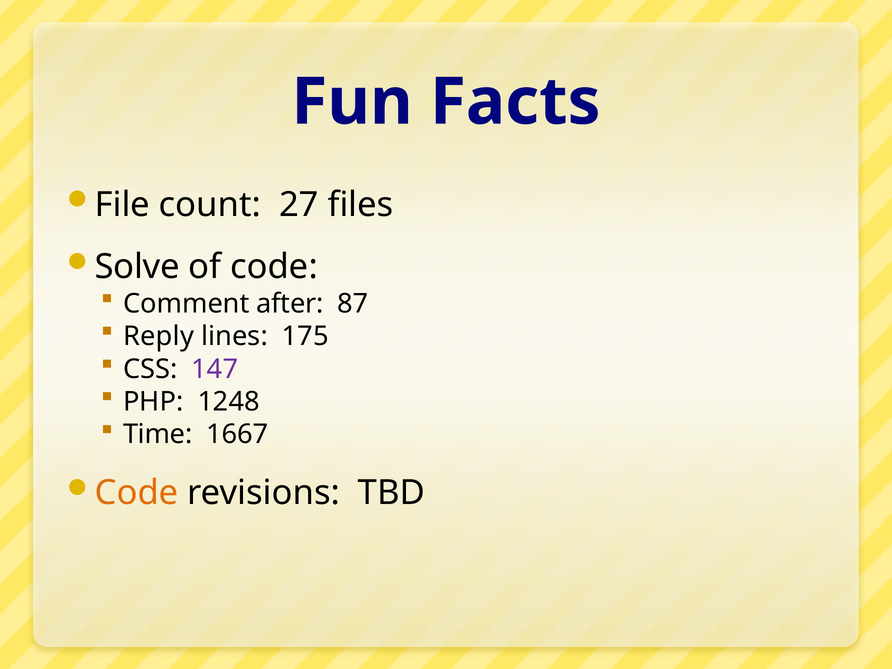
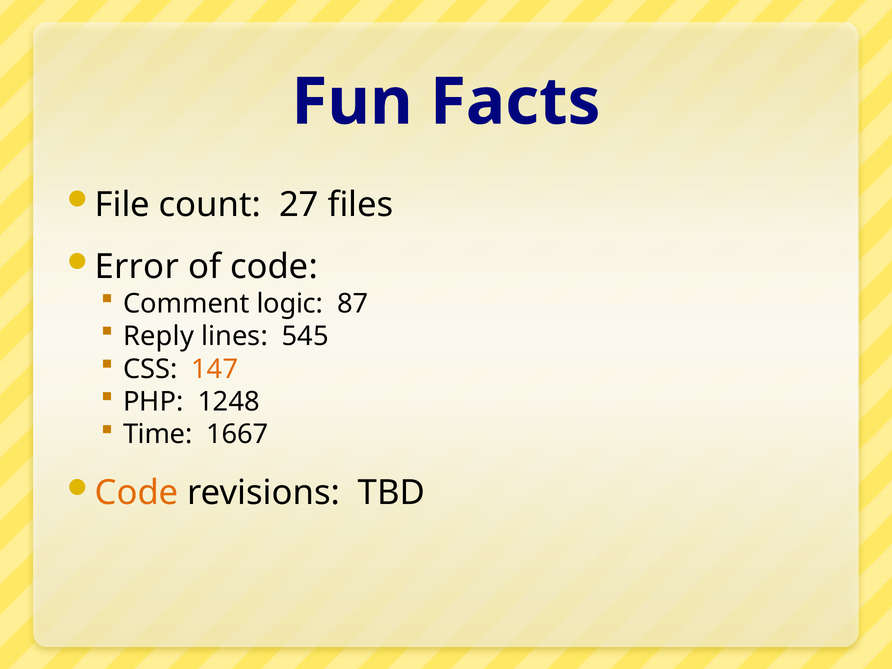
Solve: Solve -> Error
after: after -> logic
175: 175 -> 545
147 colour: purple -> orange
